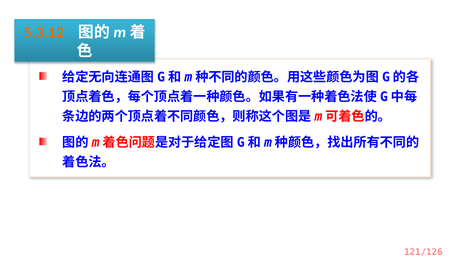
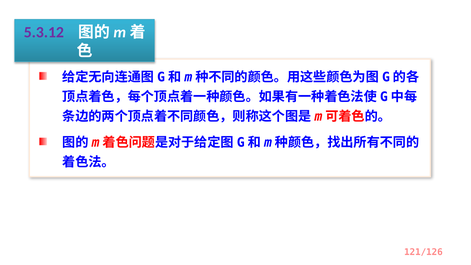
5.3.12 colour: orange -> purple
